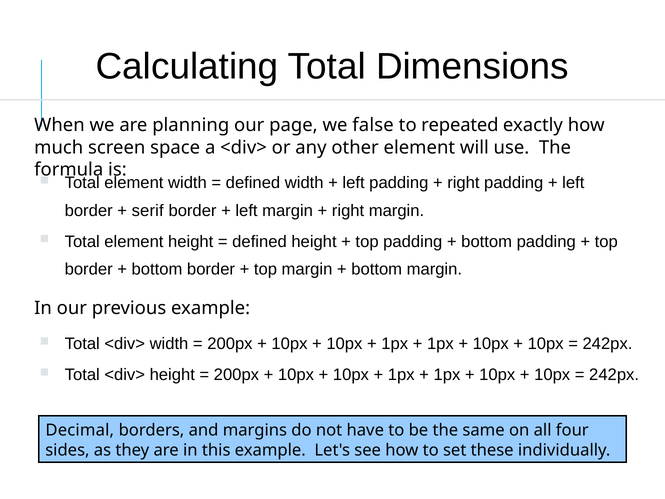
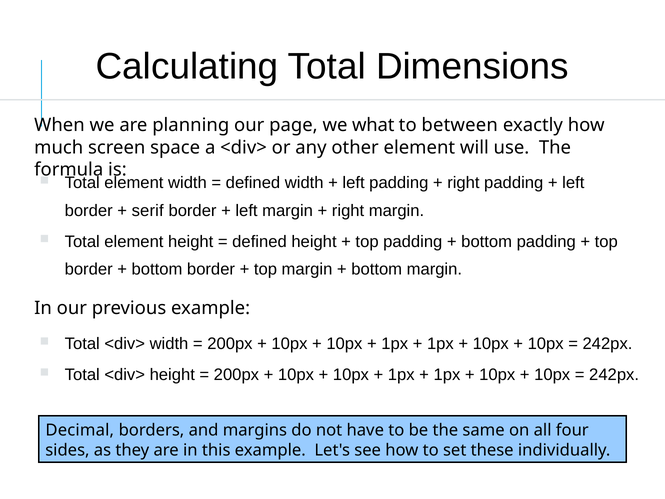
false: false -> what
repeated: repeated -> between
